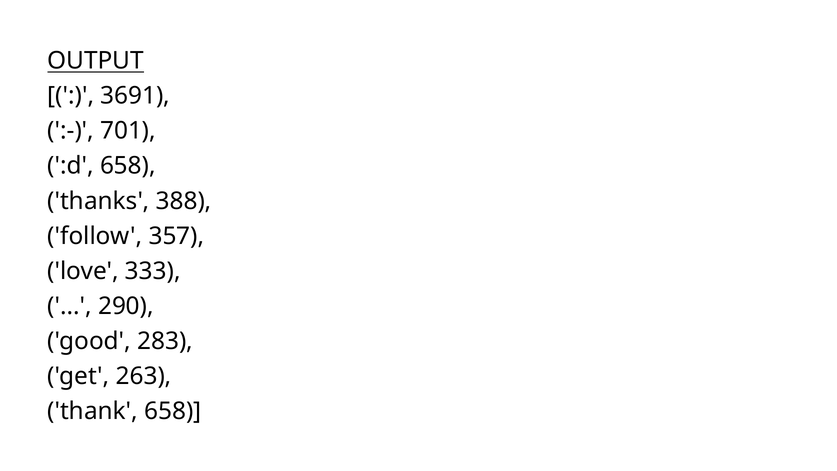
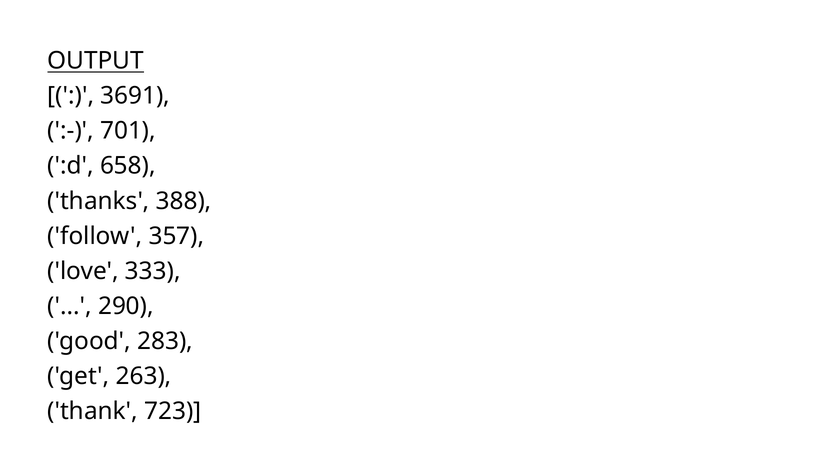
thank 658: 658 -> 723
